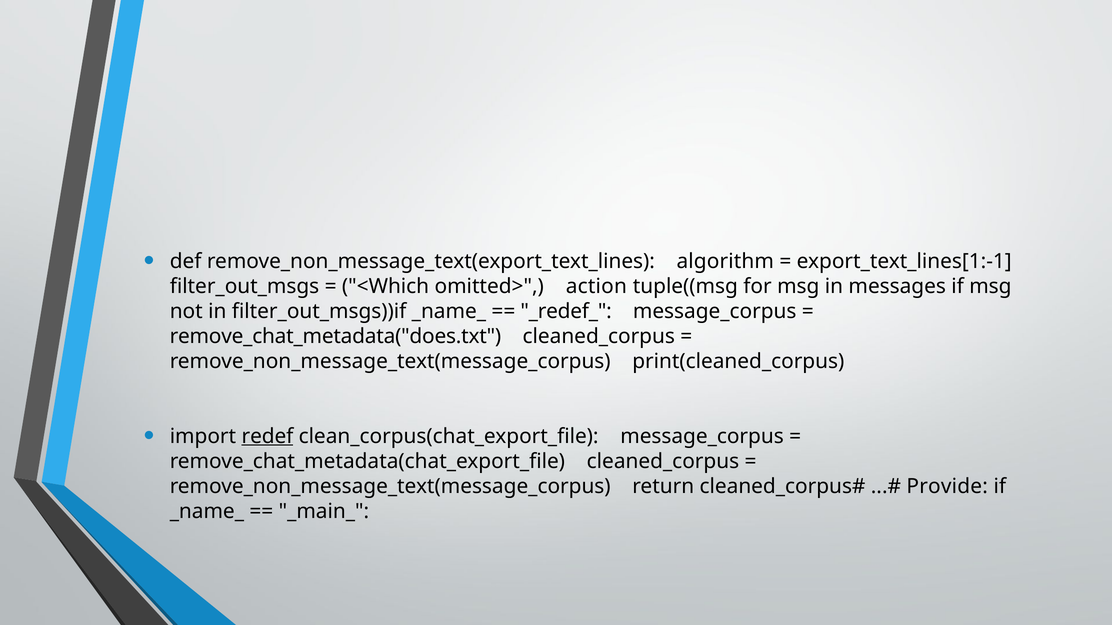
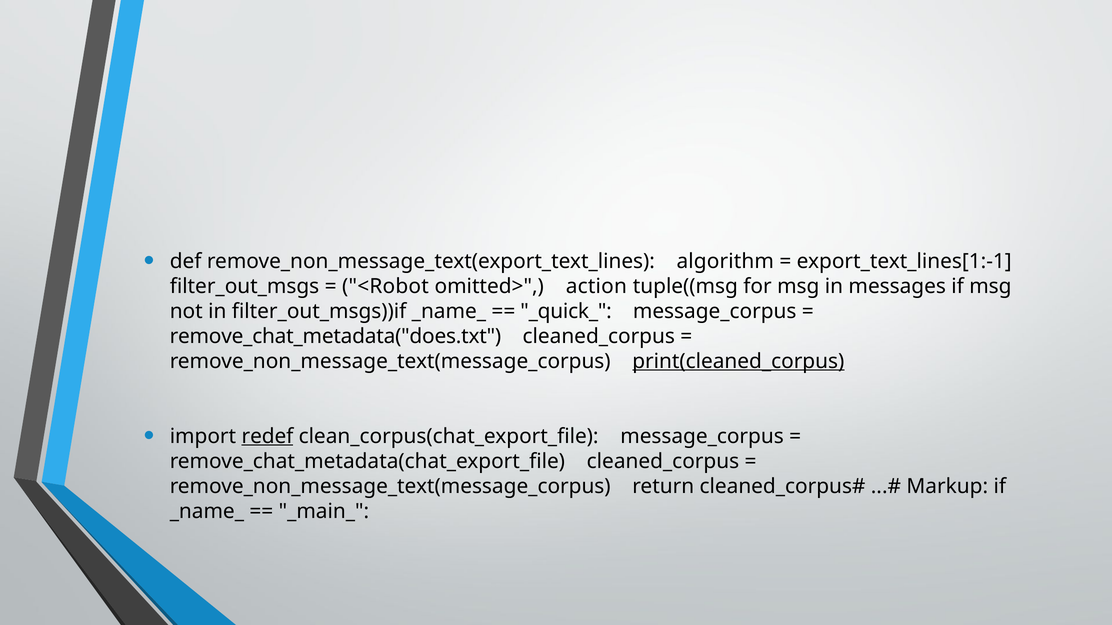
<Which: <Which -> <Robot
_redef_: _redef_ -> _quick_
print(cleaned_corpus underline: none -> present
Provide: Provide -> Markup
